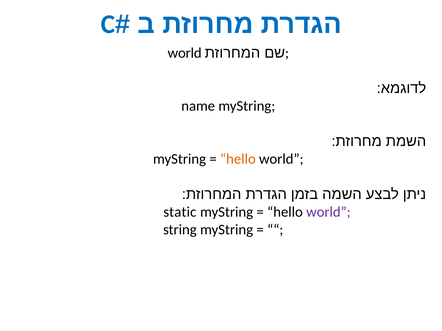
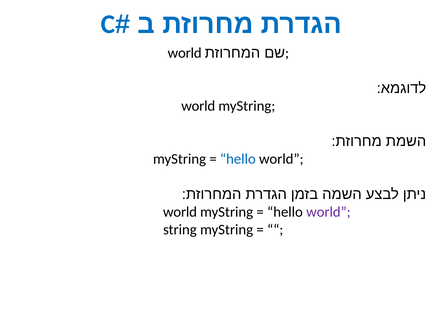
name at (198, 106): name -> world
hello at (238, 159) colour: orange -> blue
static at (180, 212): static -> world
